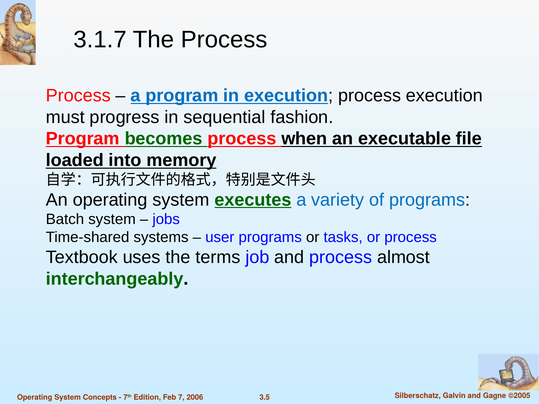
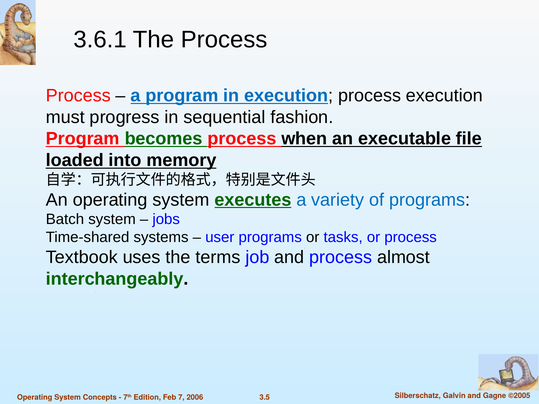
3.1.7: 3.1.7 -> 3.6.1
